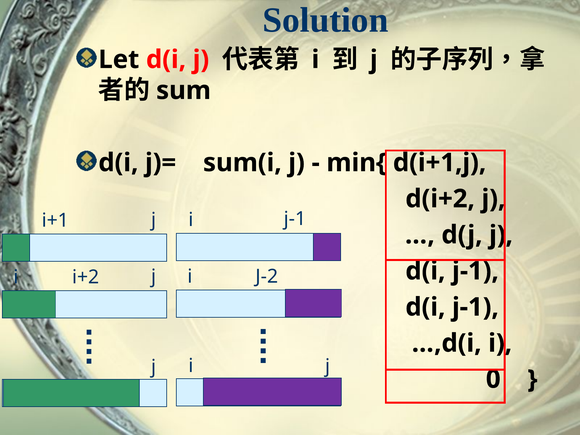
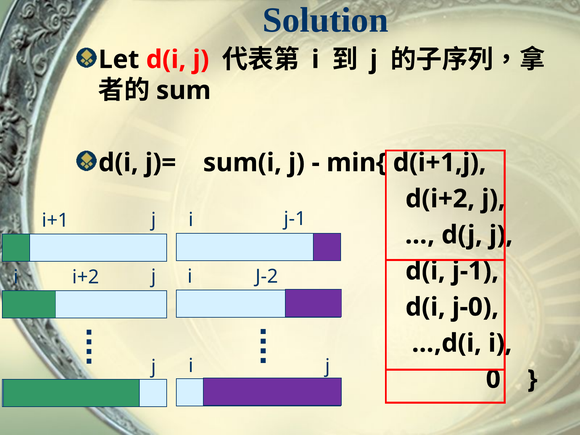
j-1 at (475, 307): j-1 -> j-0
